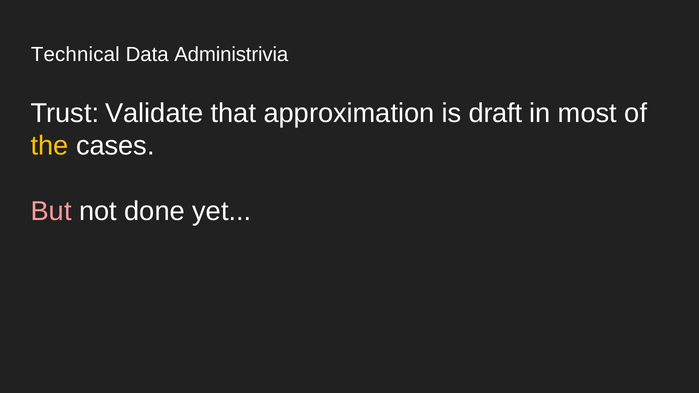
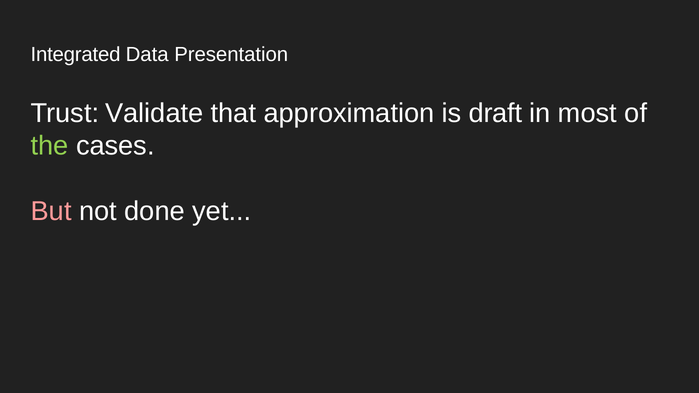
Technical: Technical -> Integrated
Administrivia: Administrivia -> Presentation
the colour: yellow -> light green
